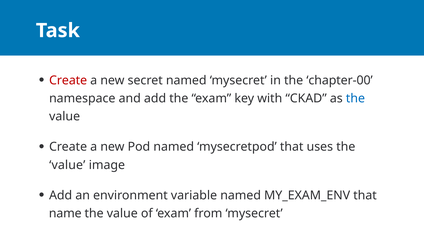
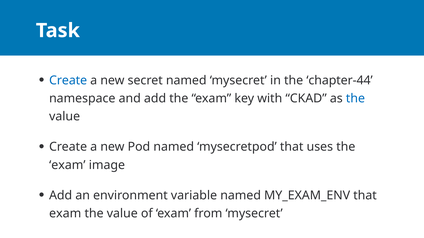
Create at (68, 81) colour: red -> blue
chapter-00: chapter-00 -> chapter-44
value at (67, 165): value -> exam
name at (65, 214): name -> exam
